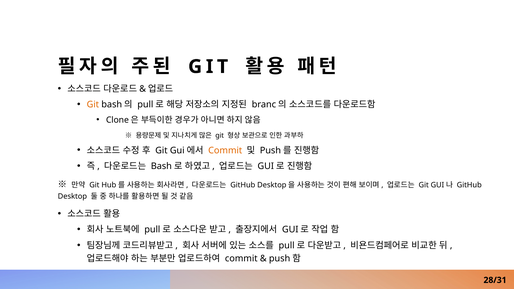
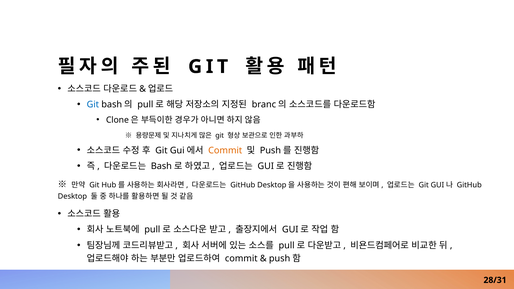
Git at (93, 105) colour: orange -> blue
